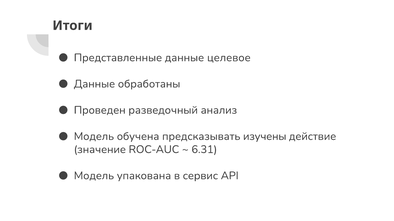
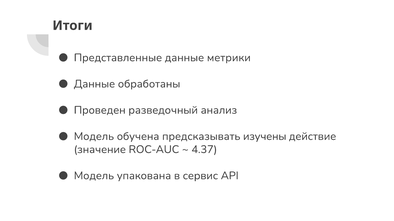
целевое: целевое -> метрики
6.31: 6.31 -> 4.37
